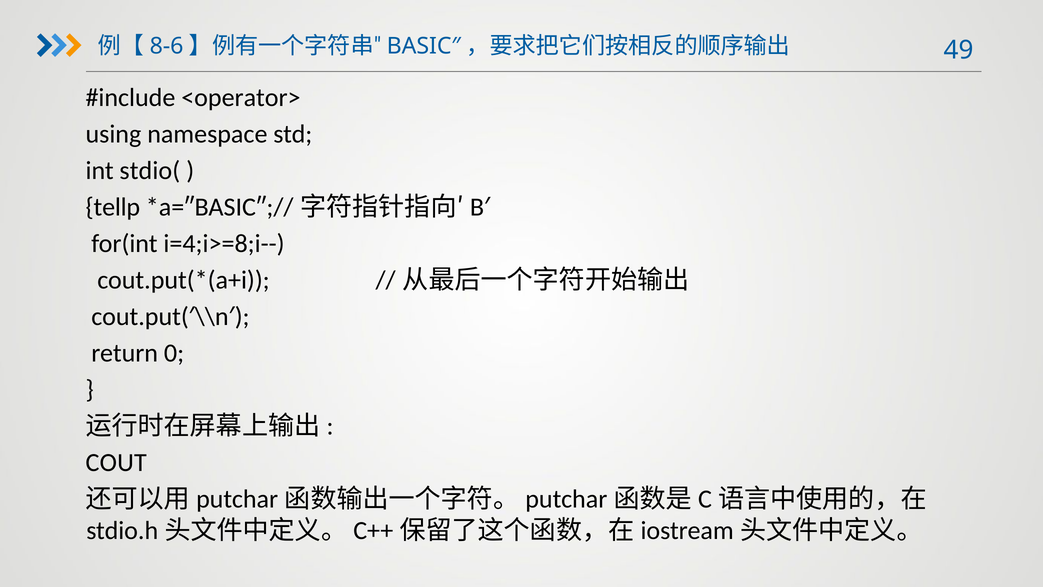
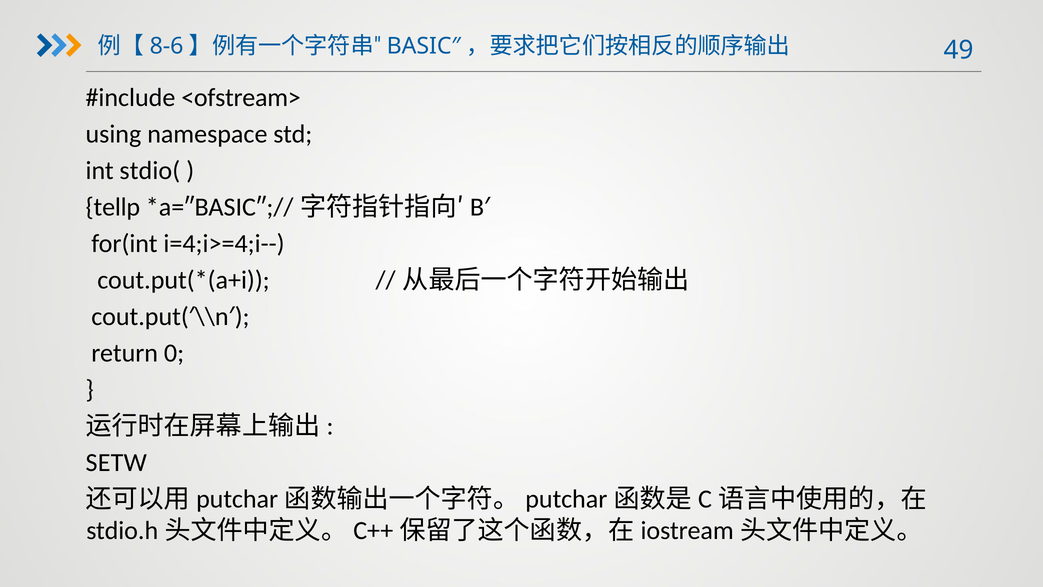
<operator>: <operator> -> <ofstream>
i=4;i>=8;i--: i=4;i>=8;i-- -> i=4;i>=4;i--
COUT: COUT -> SETW
